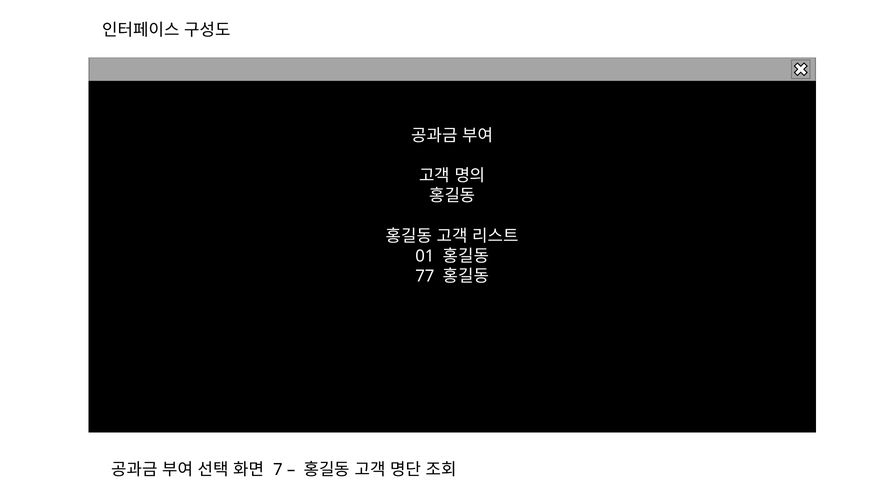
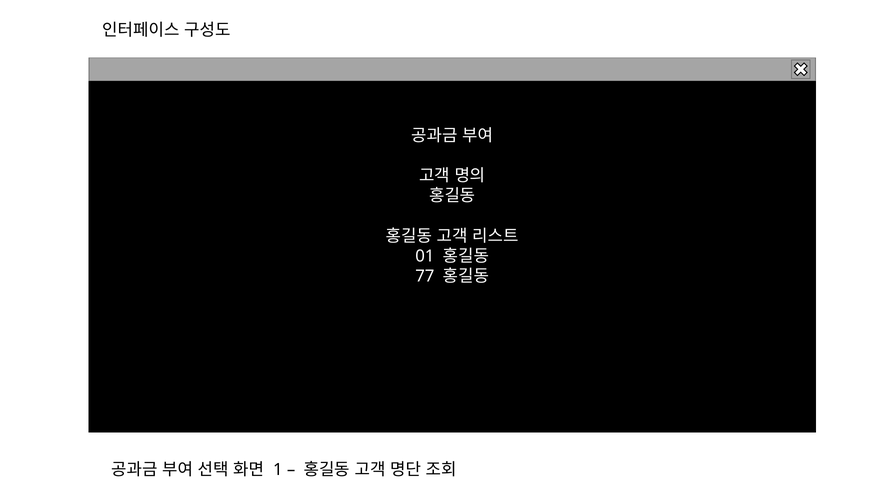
7: 7 -> 1
